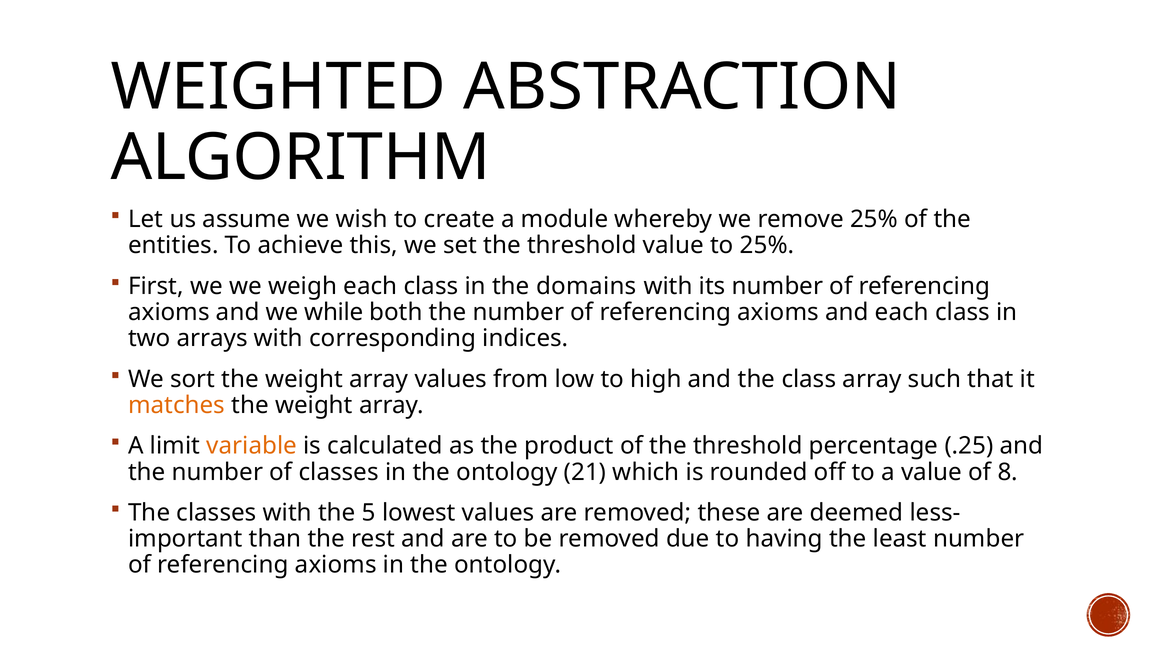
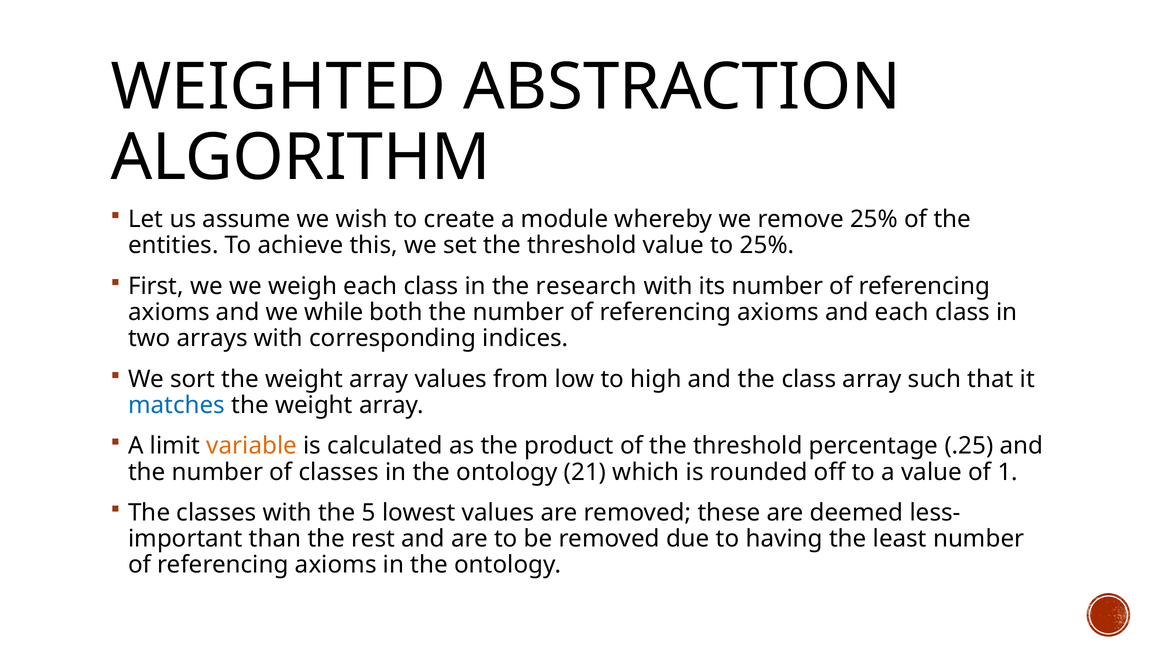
domains: domains -> research
matches colour: orange -> blue
8: 8 -> 1
